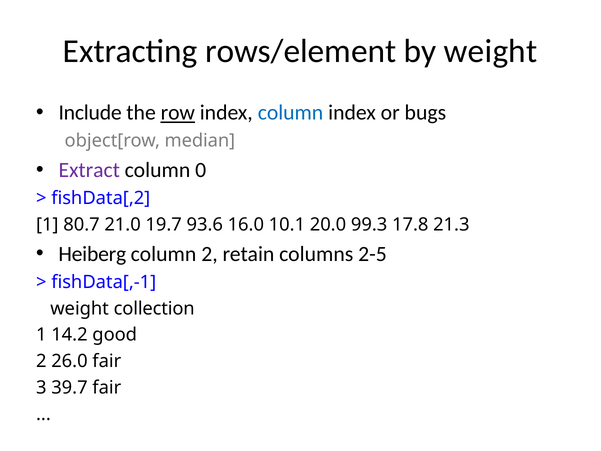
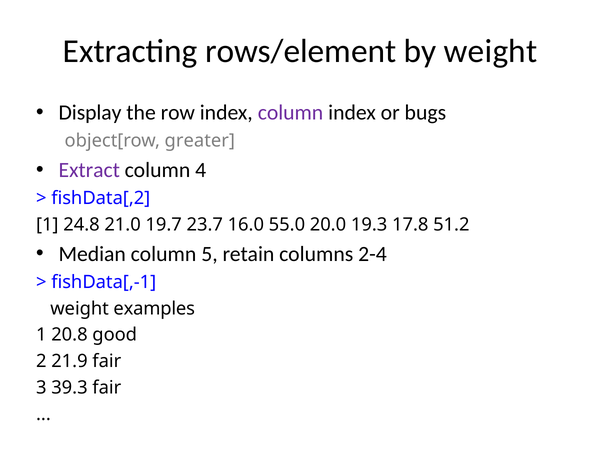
Include: Include -> Display
row underline: present -> none
column at (291, 113) colour: blue -> purple
median: median -> greater
0: 0 -> 4
80.7: 80.7 -> 24.8
93.6: 93.6 -> 23.7
10.1: 10.1 -> 55.0
99.3: 99.3 -> 19.3
21.3: 21.3 -> 51.2
Heiberg: Heiberg -> Median
column 2: 2 -> 5
2-5: 2-5 -> 2-4
collection: collection -> examples
14.2: 14.2 -> 20.8
26.0: 26.0 -> 21.9
39.7: 39.7 -> 39.3
